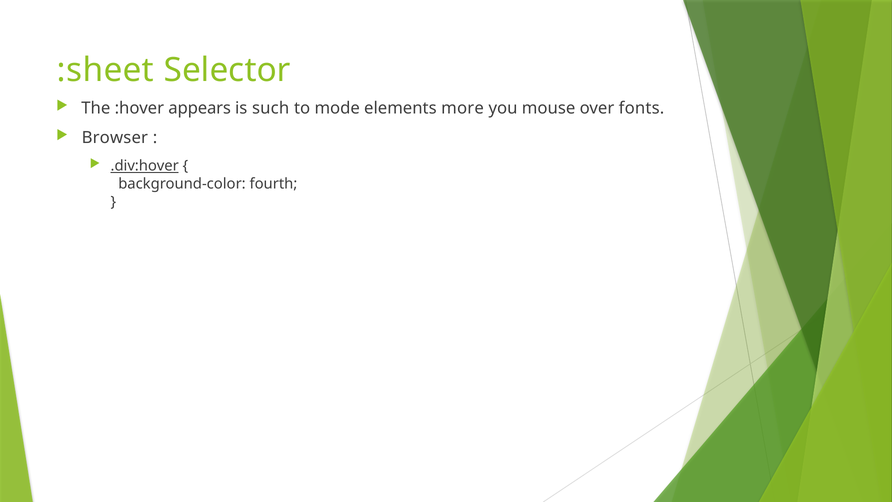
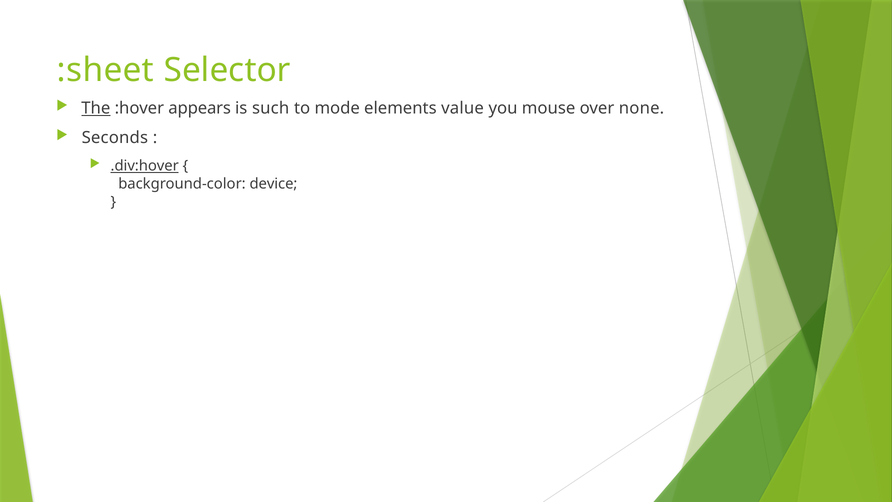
The underline: none -> present
more: more -> value
fonts: fonts -> none
Browser: Browser -> Seconds
fourth: fourth -> device
